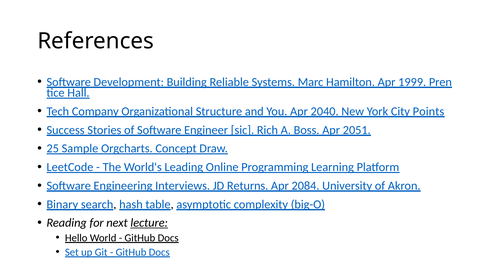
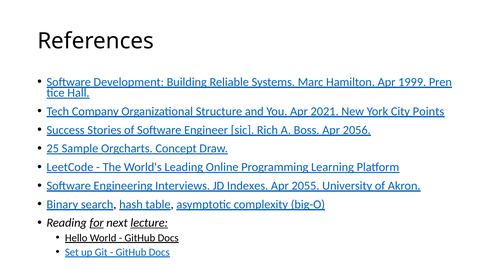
2040: 2040 -> 2021
2051: 2051 -> 2056
Returns: Returns -> Indexes
2084: 2084 -> 2055
for underline: none -> present
